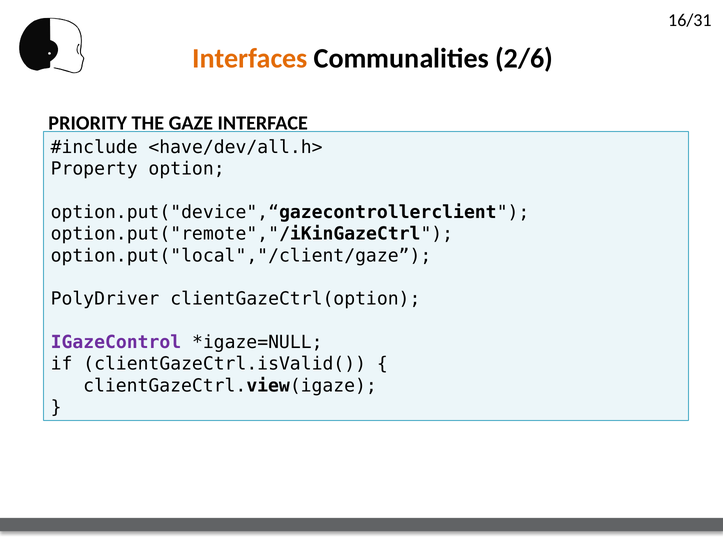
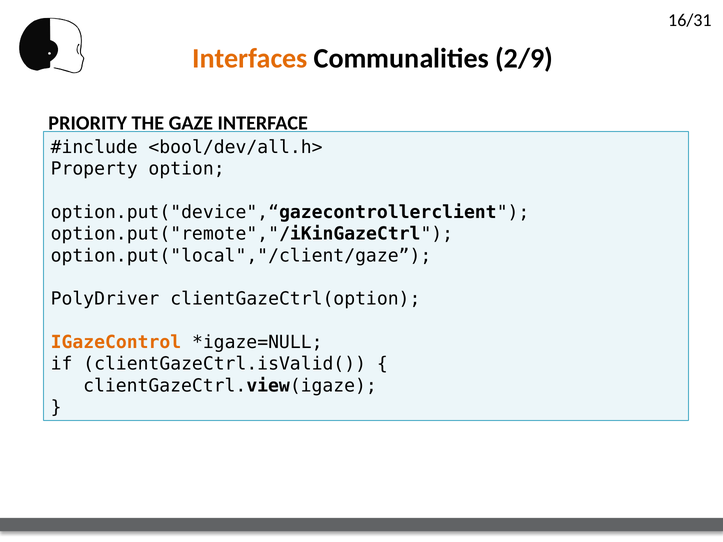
2/6: 2/6 -> 2/9
<have/dev/all.h>: <have/dev/all.h> -> <bool/dev/all.h>
IGazeControl colour: purple -> orange
